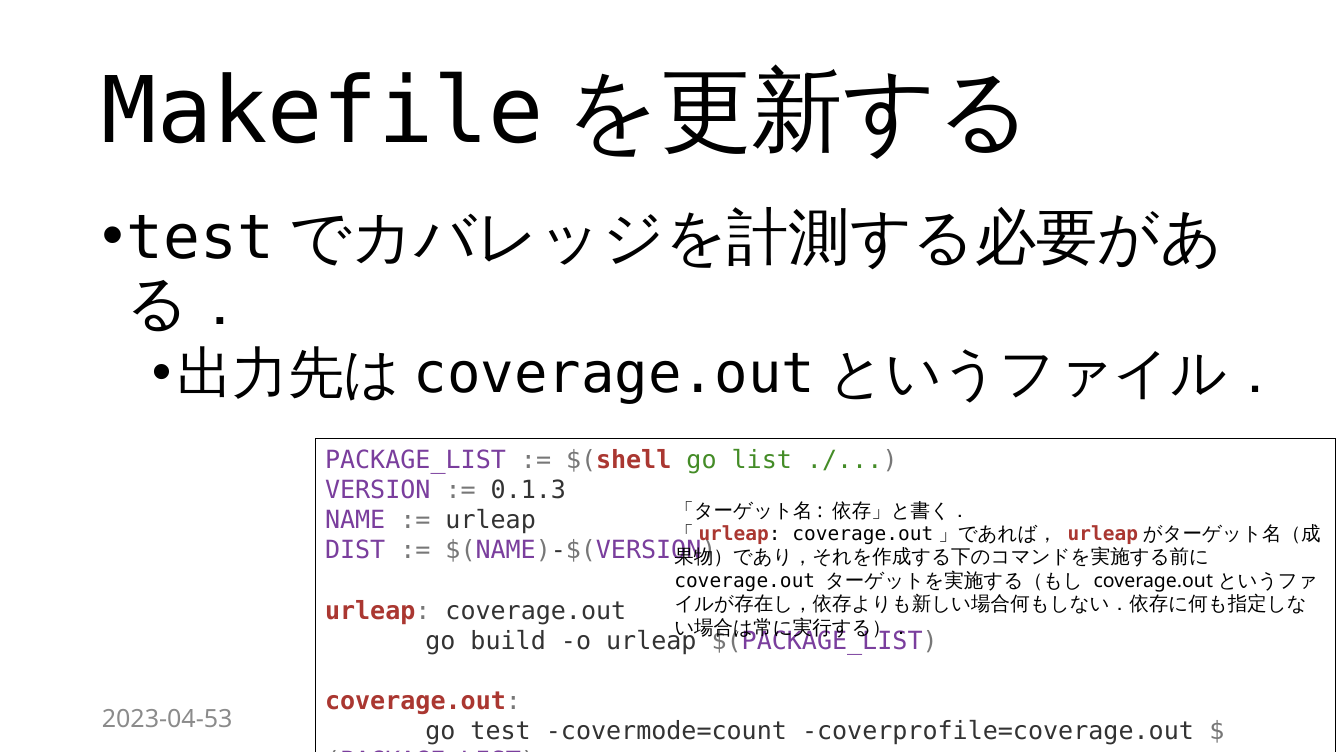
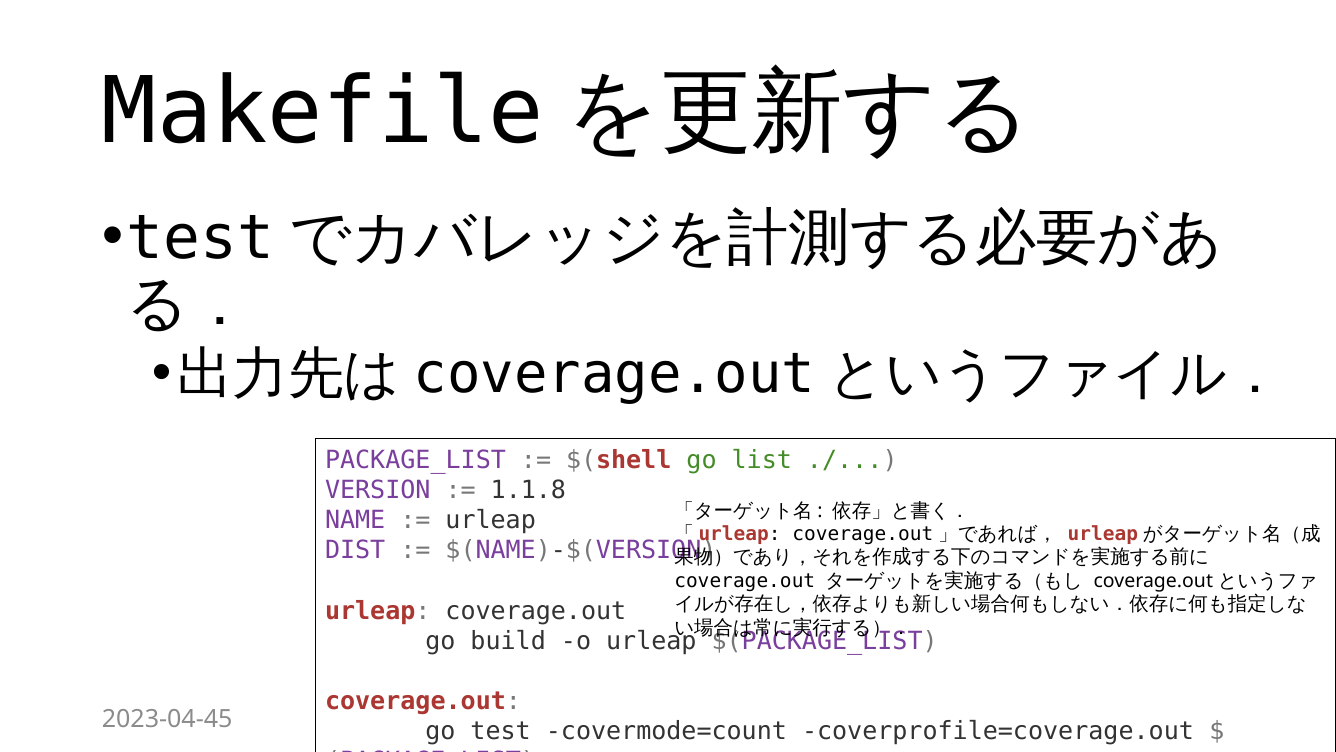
0.1.3: 0.1.3 -> 1.1.8
2023-04-53: 2023-04-53 -> 2023-04-45
